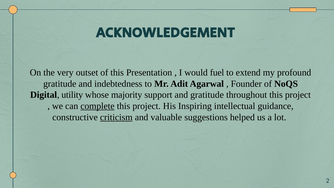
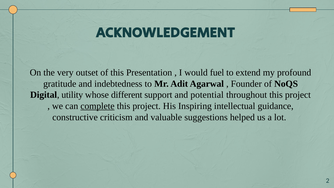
majority: majority -> different
and gratitude: gratitude -> potential
criticism underline: present -> none
